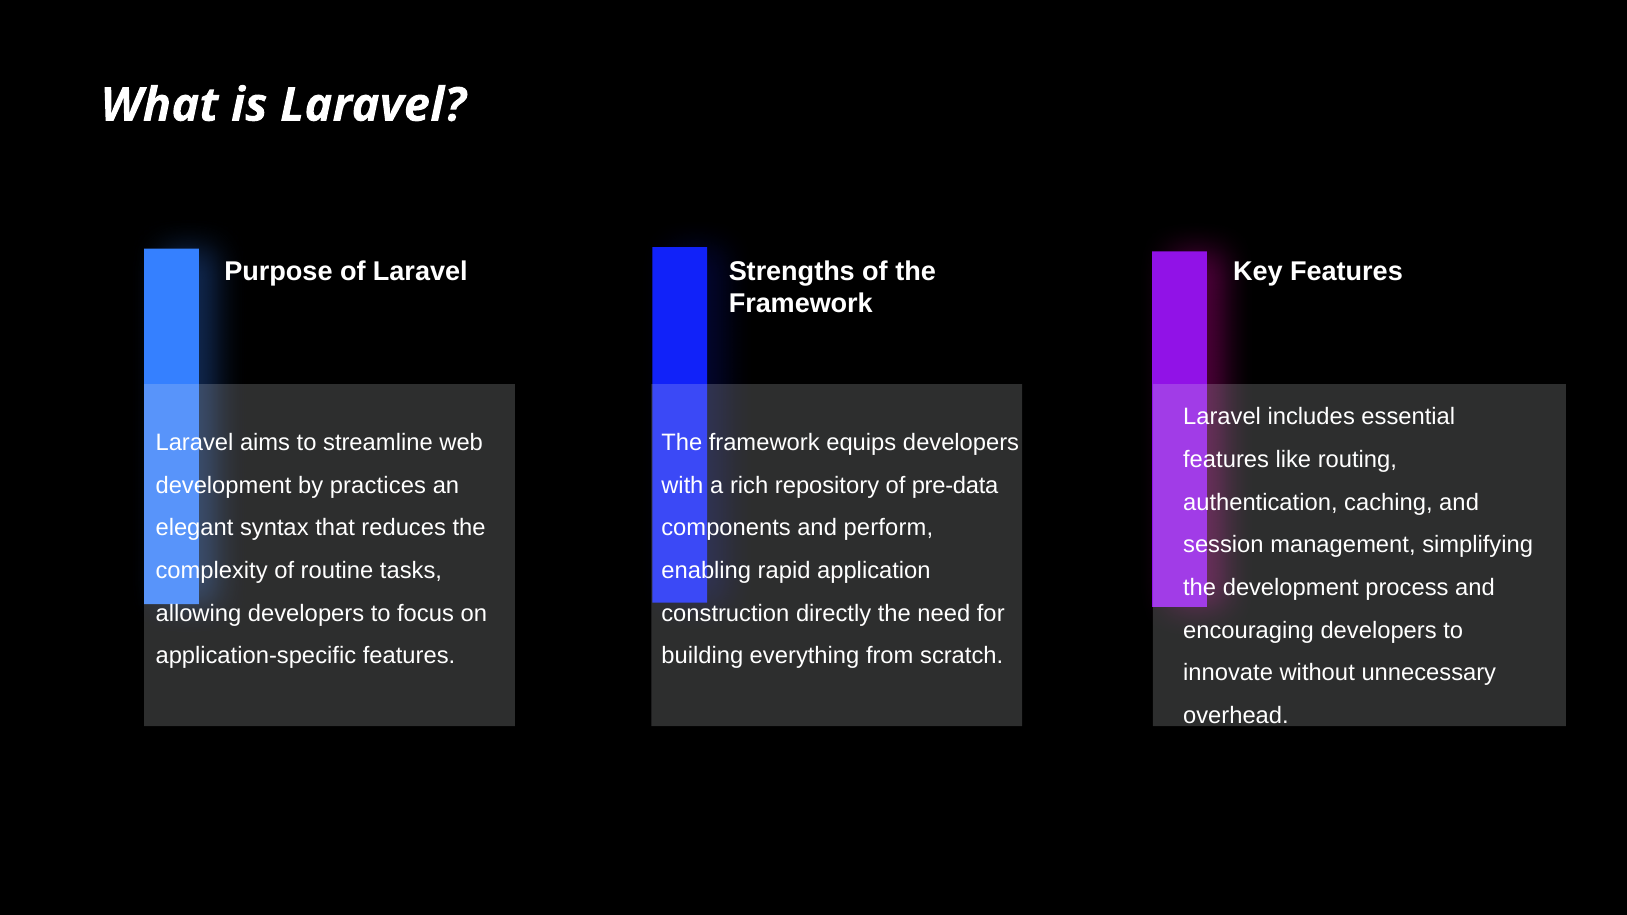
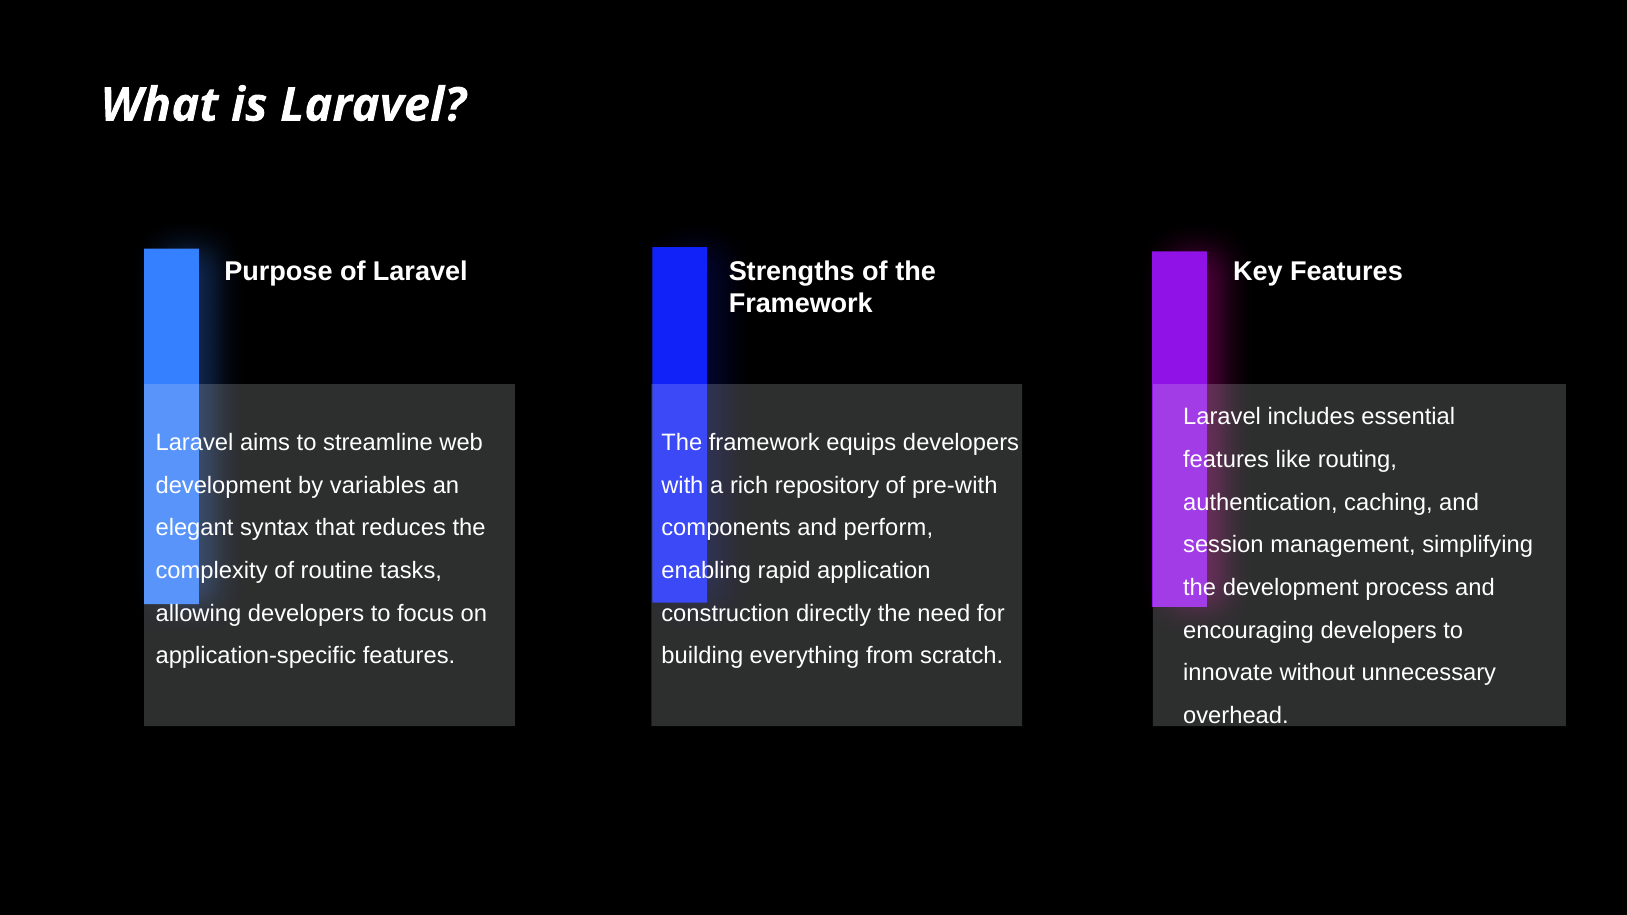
practices: practices -> variables
pre-data: pre-data -> pre-with
